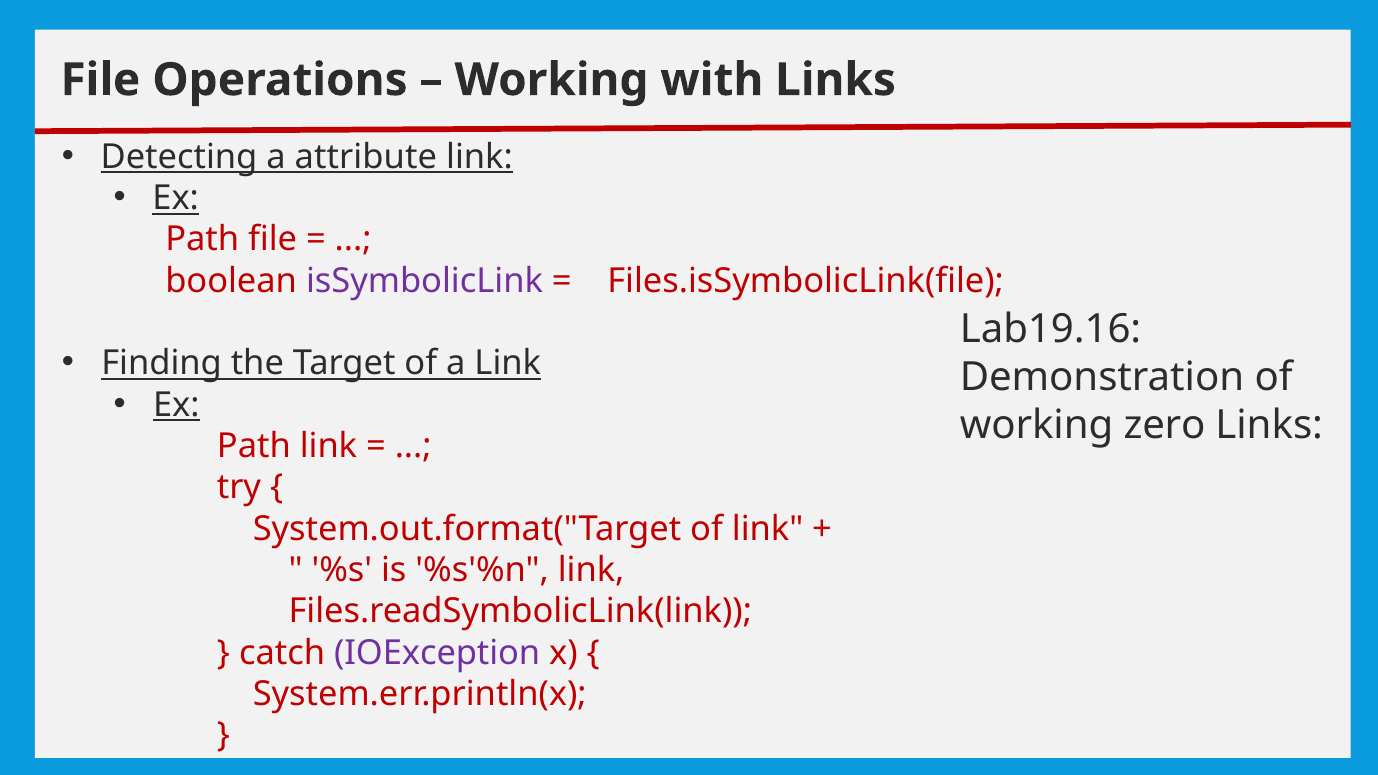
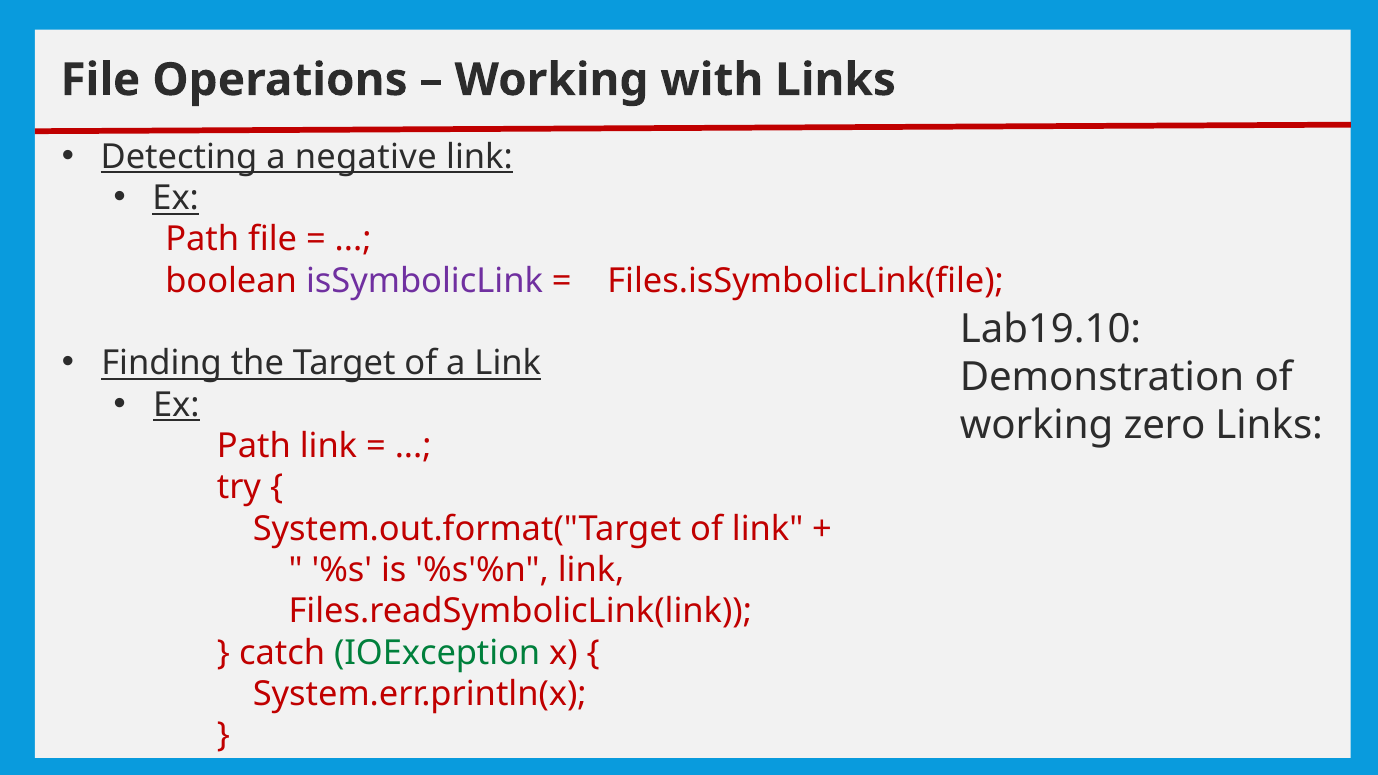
attribute: attribute -> negative
Lab19.16: Lab19.16 -> Lab19.10
IOException colour: purple -> green
